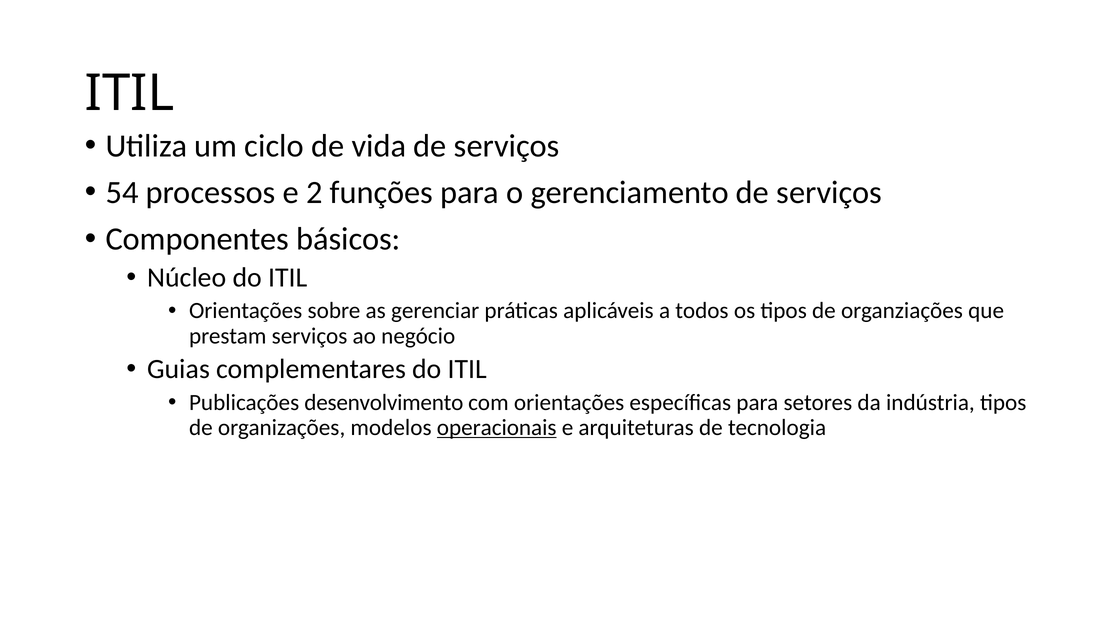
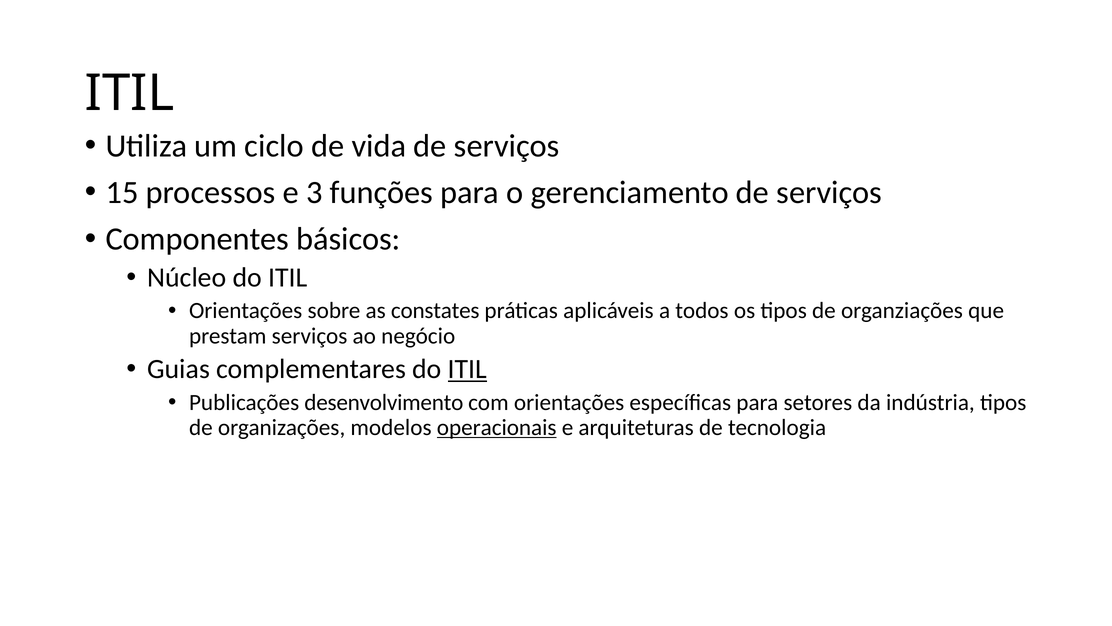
54: 54 -> 15
2: 2 -> 3
gerenciar: gerenciar -> constates
ITIL at (468, 369) underline: none -> present
